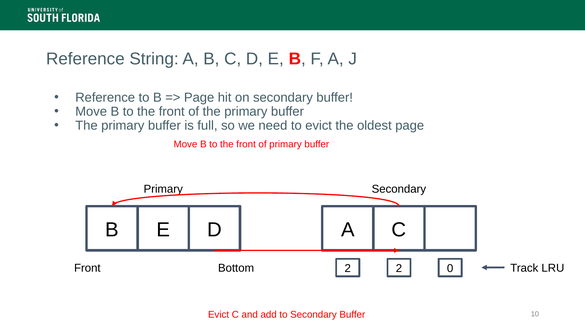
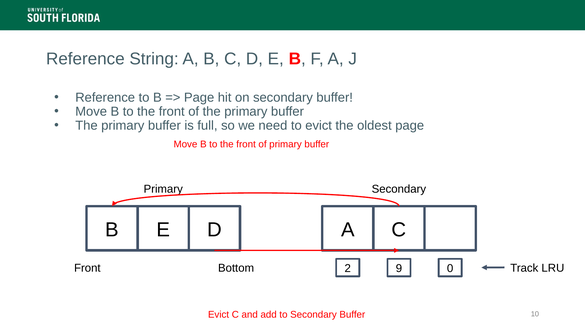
2 2: 2 -> 9
